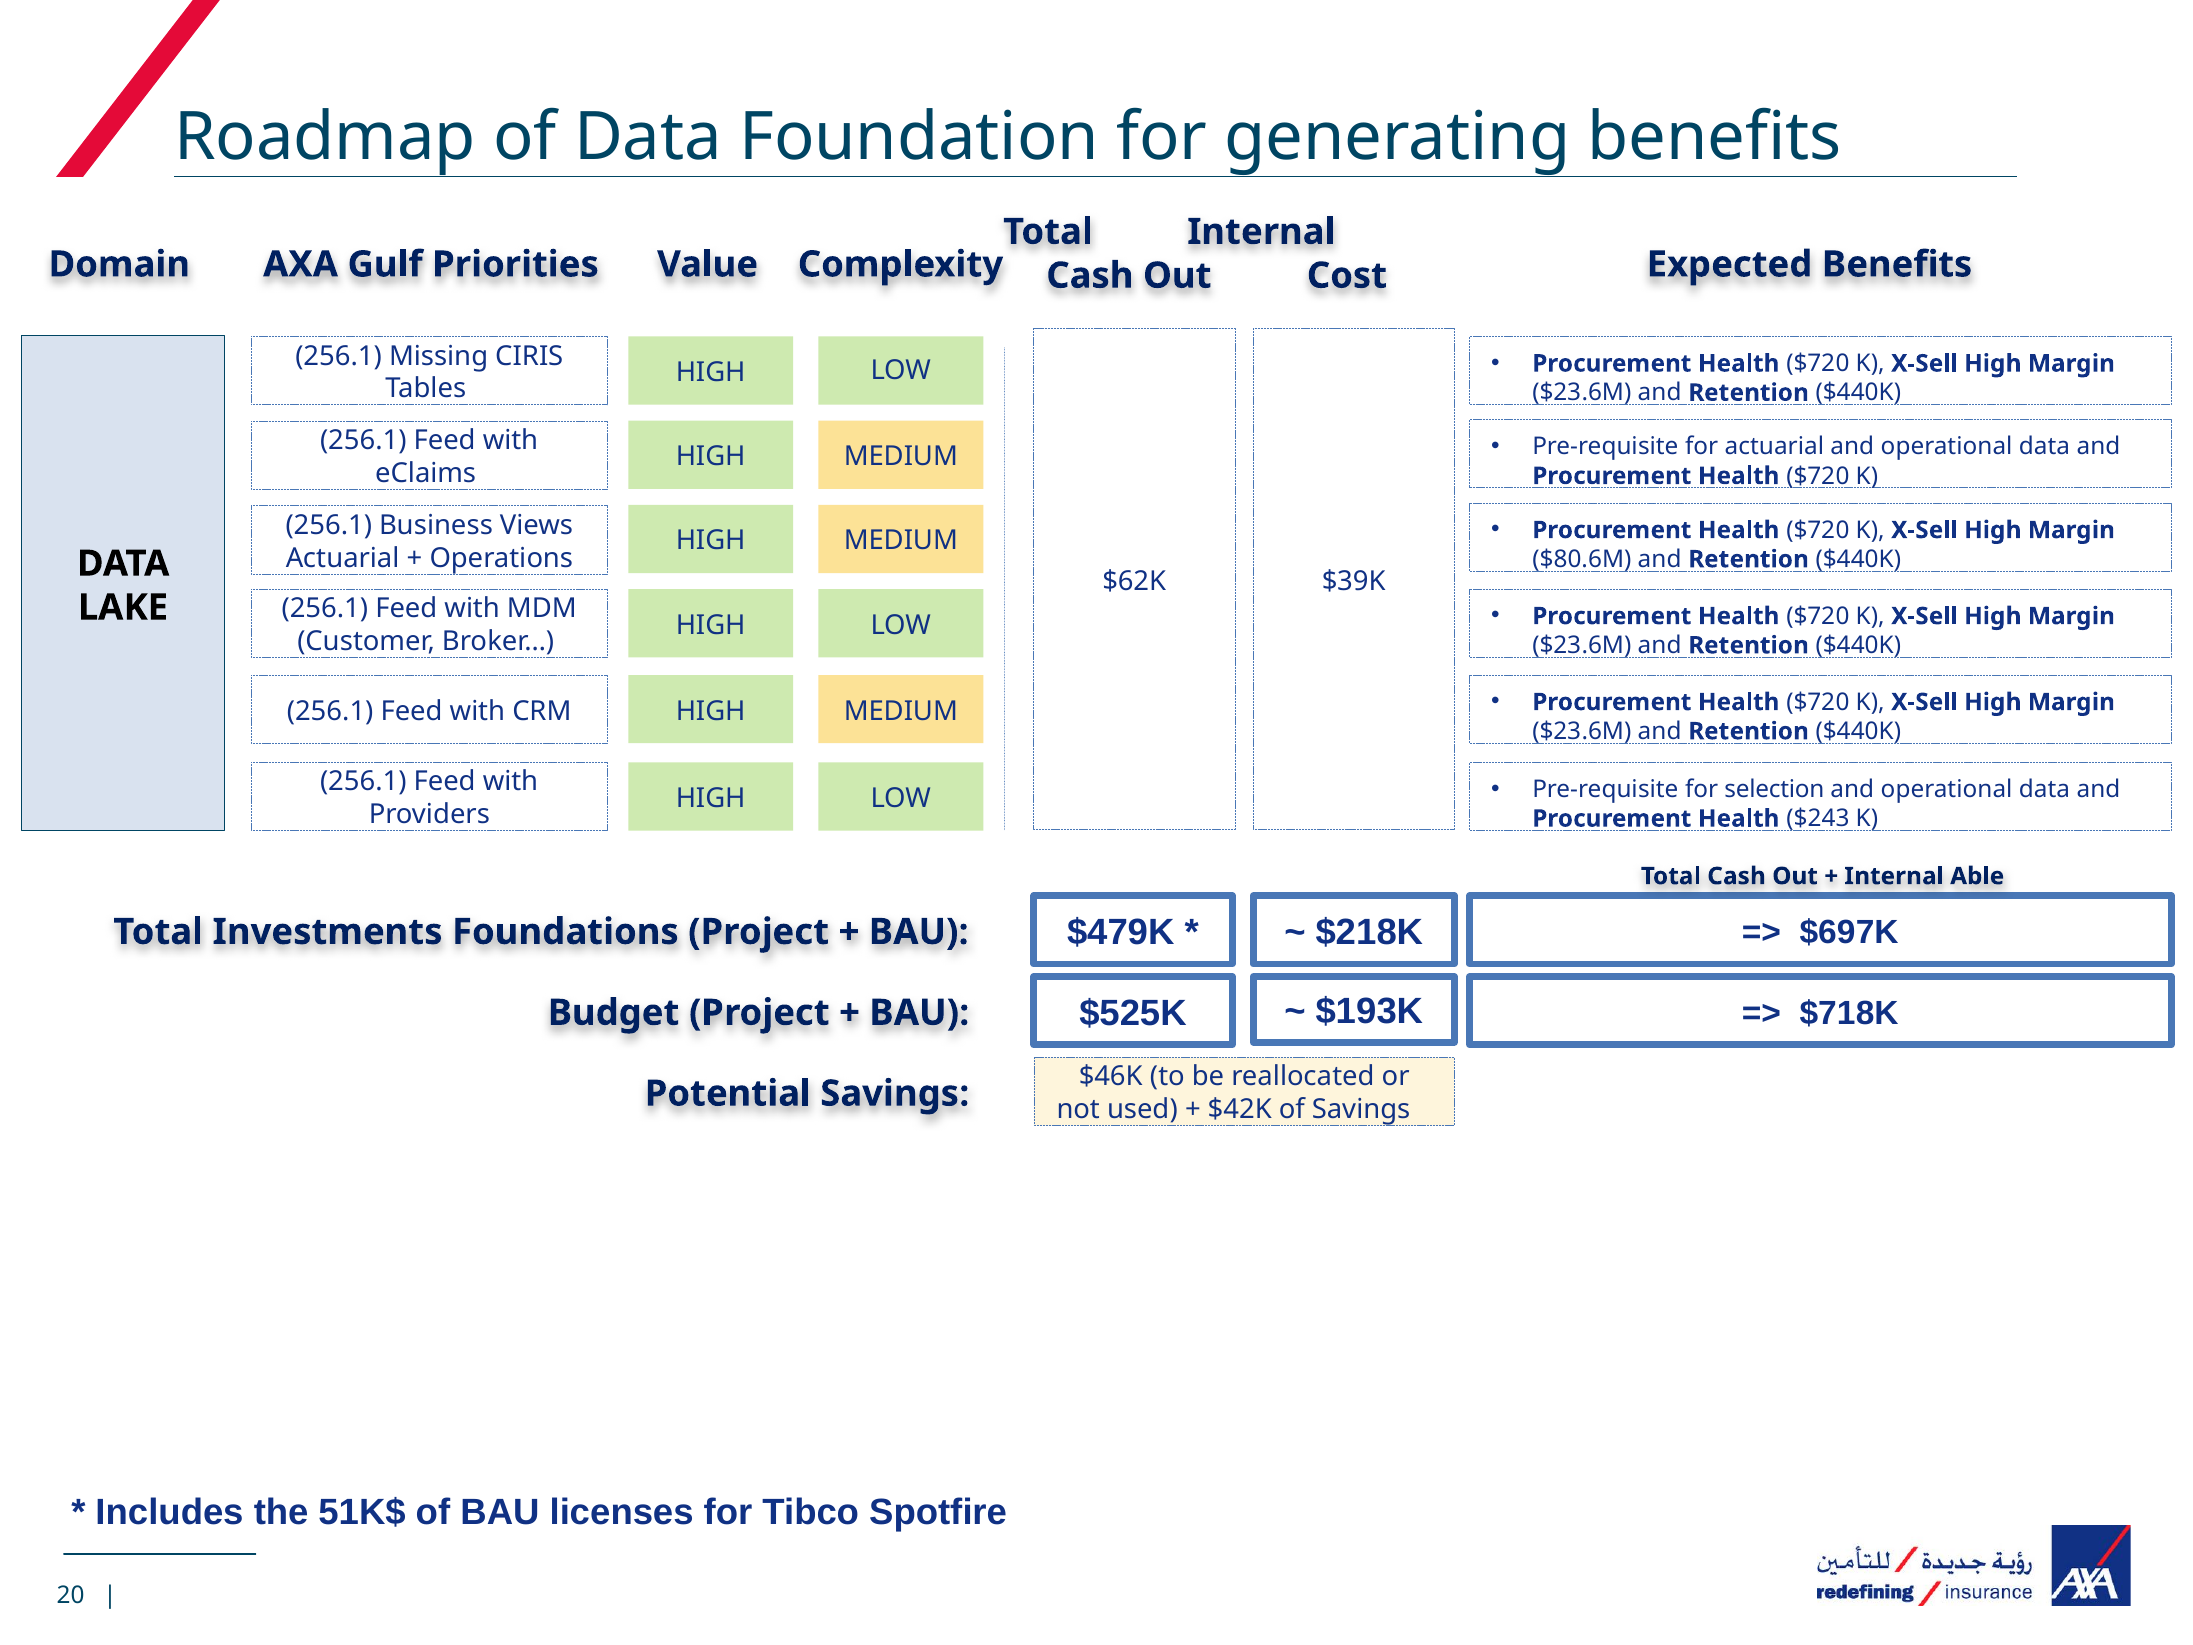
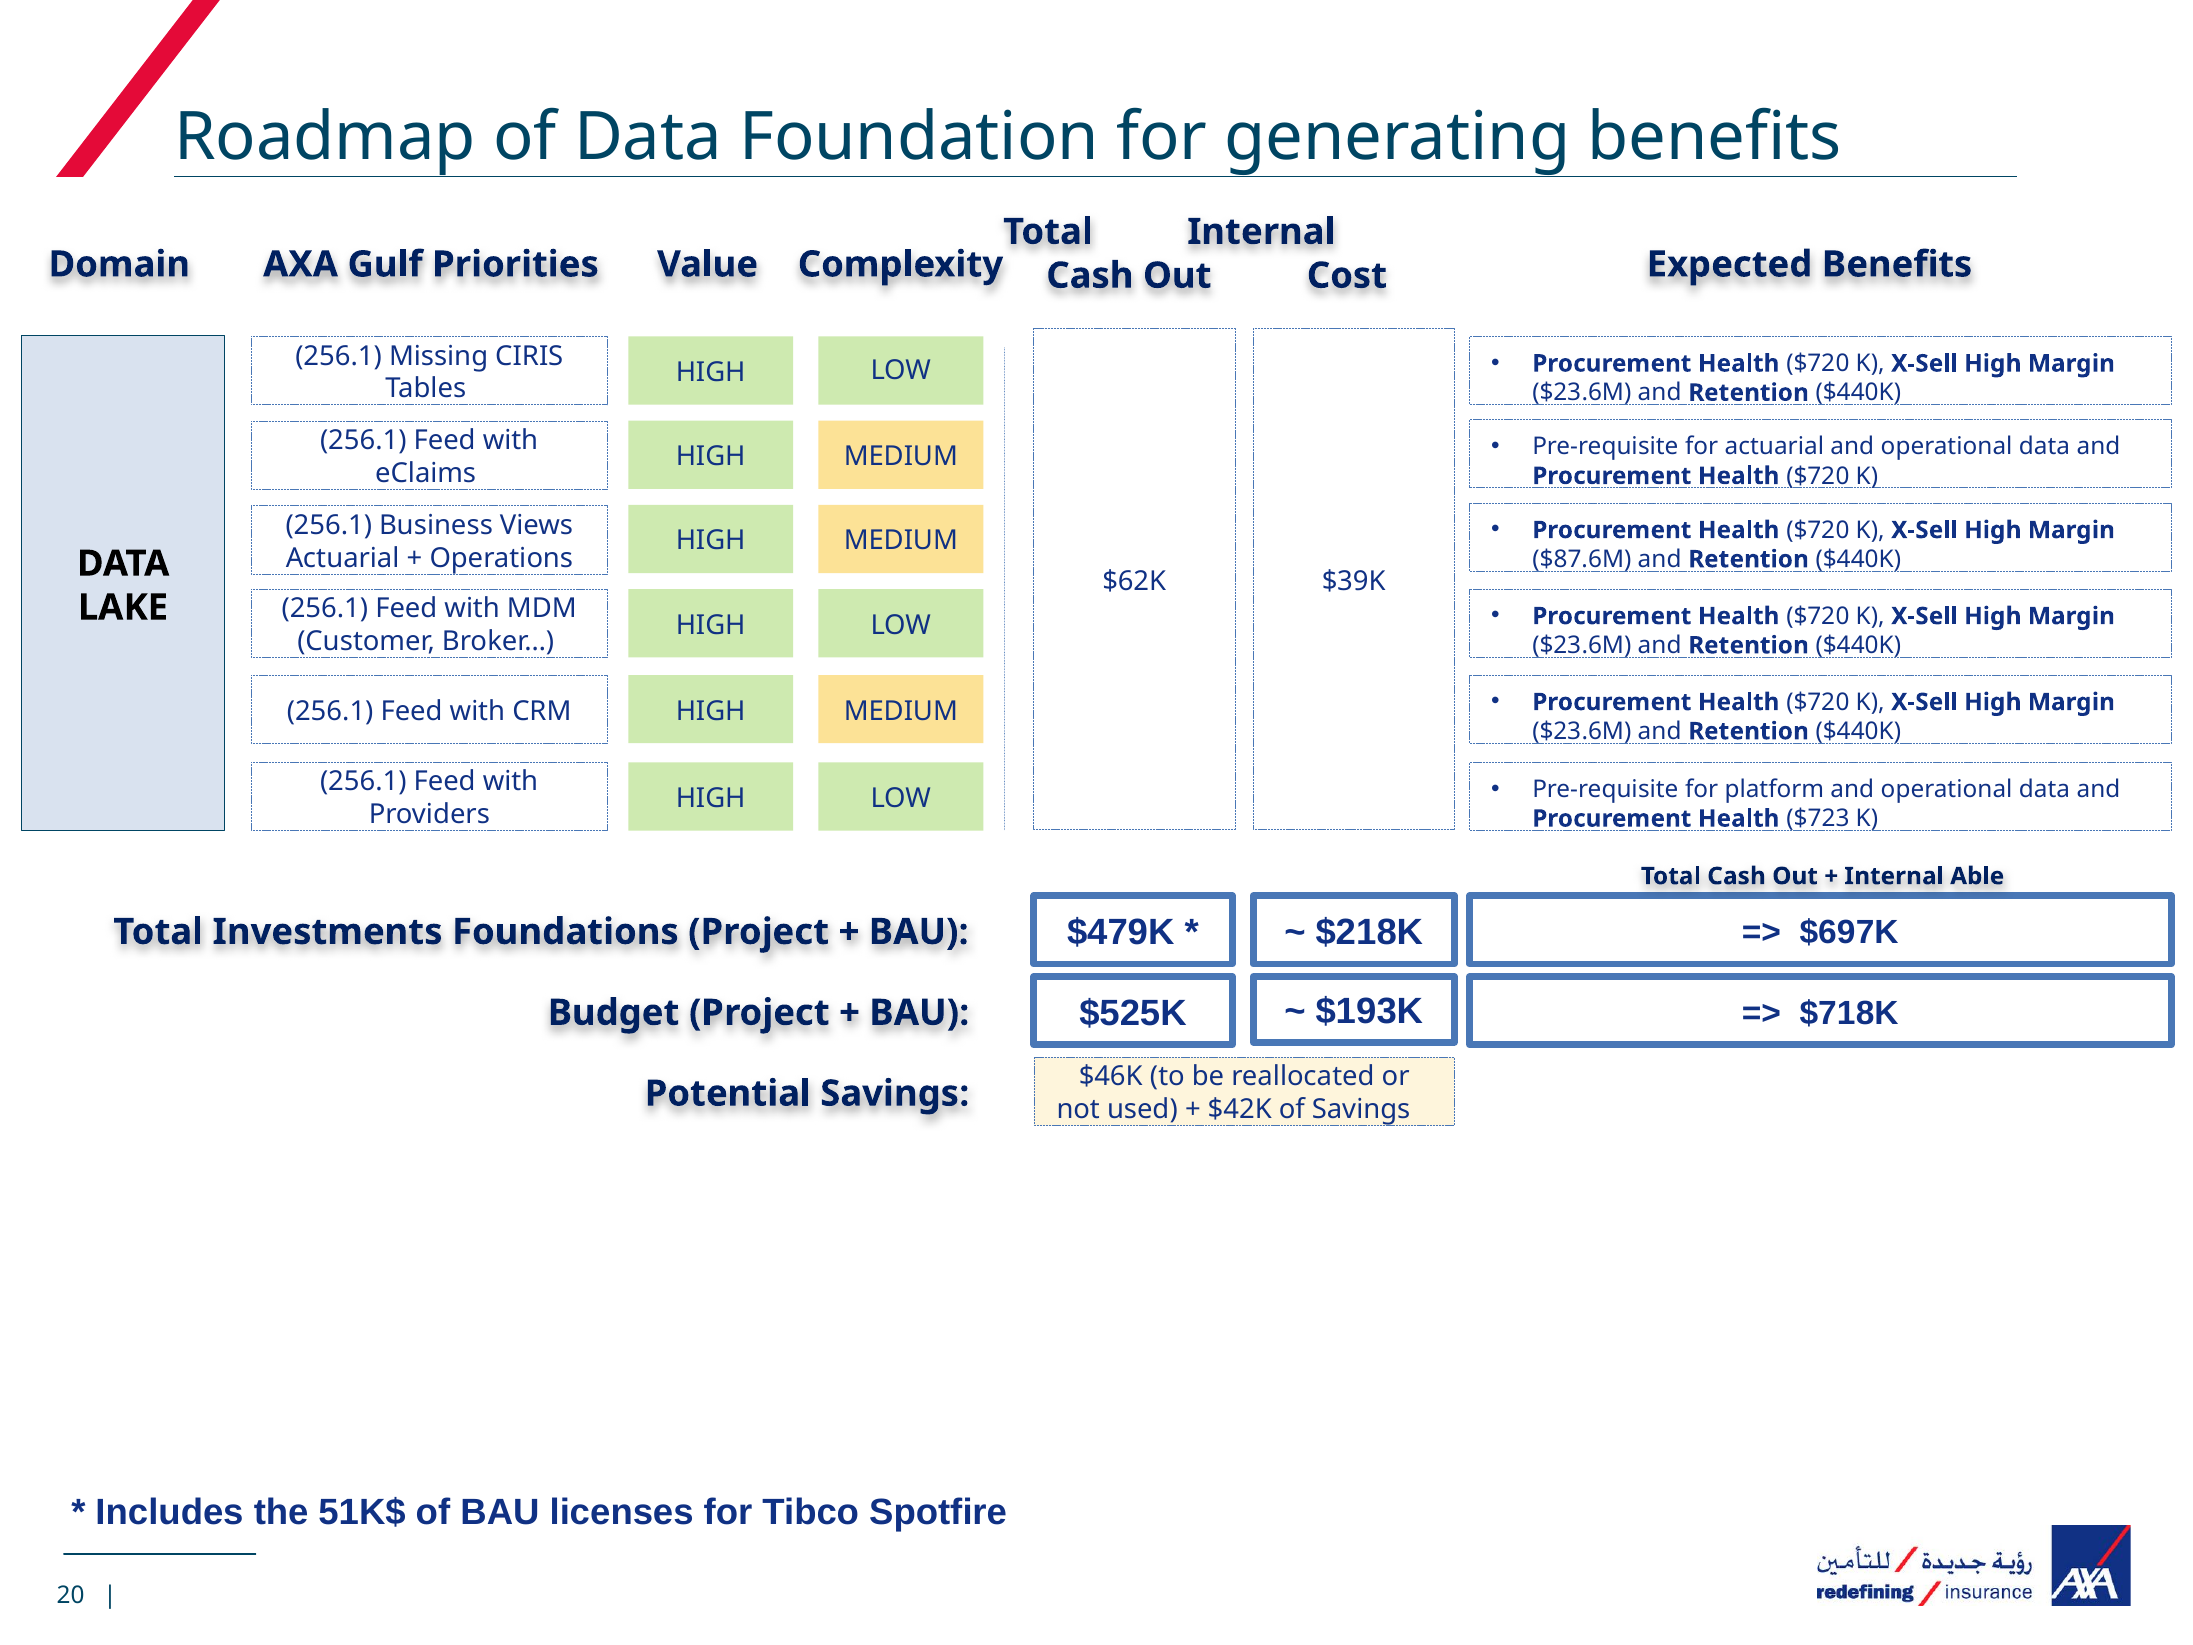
$80.6M: $80.6M -> $87.6M
selection: selection -> platform
$243: $243 -> $723
